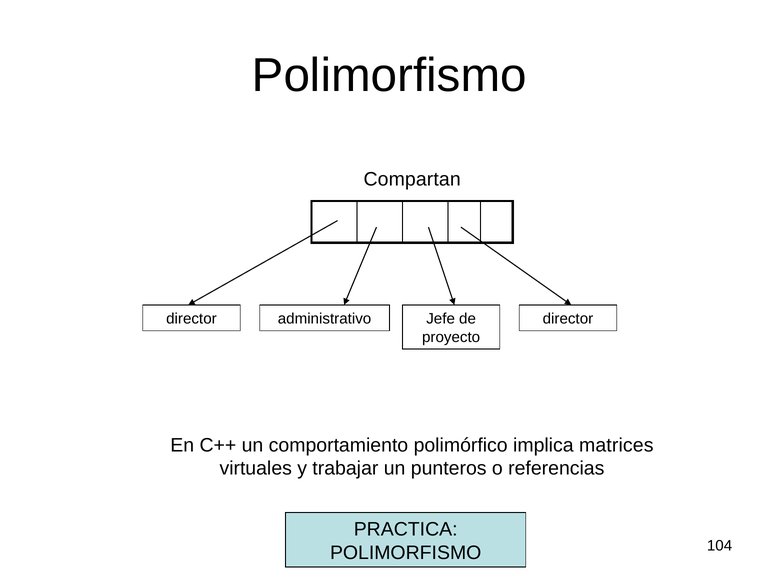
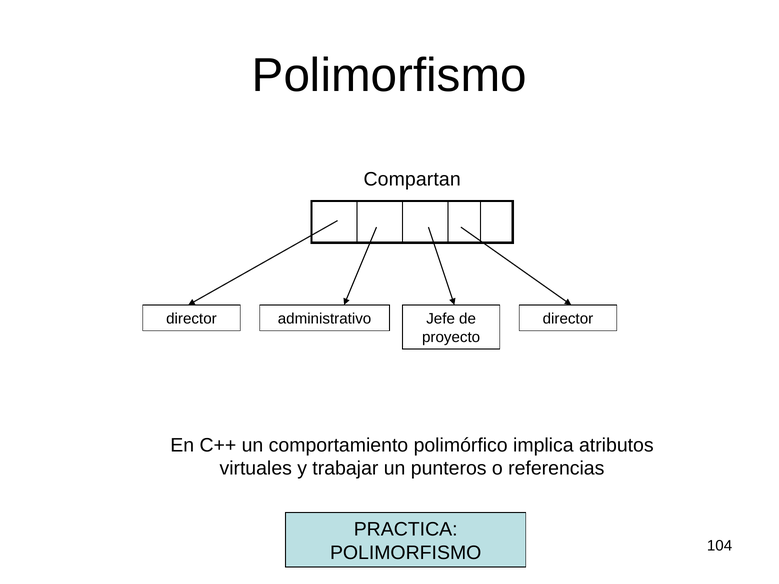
matrices: matrices -> atributos
